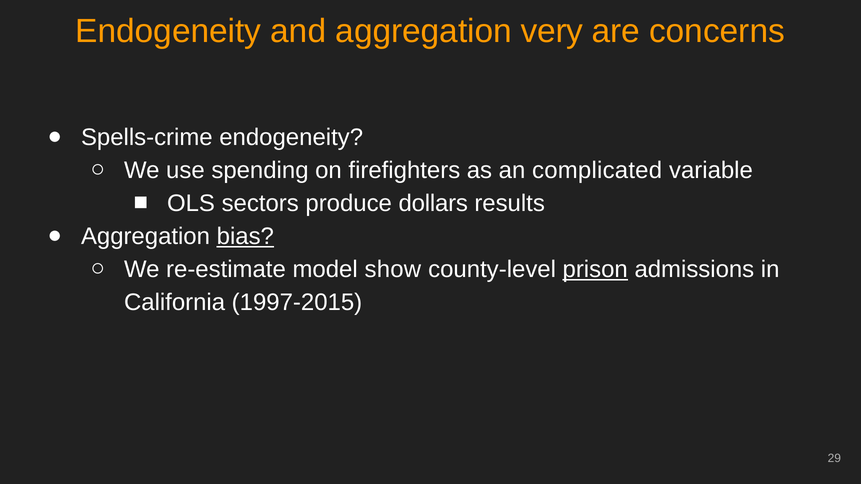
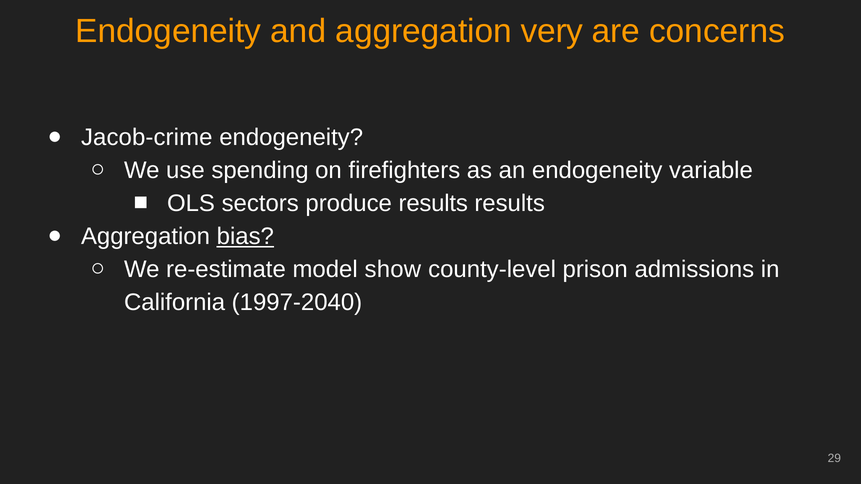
Spells-crime: Spells-crime -> Jacob-crime
an complicated: complicated -> endogeneity
produce dollars: dollars -> results
prison underline: present -> none
1997-2015: 1997-2015 -> 1997-2040
